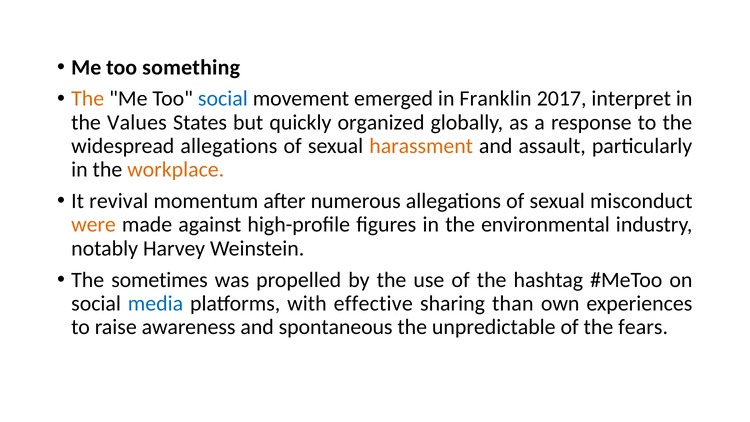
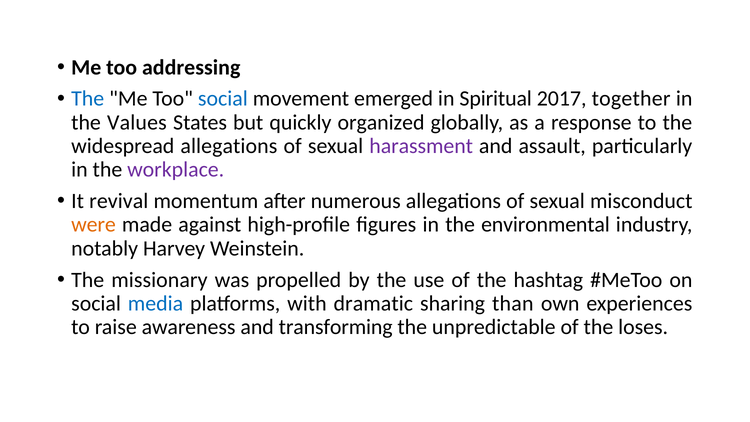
something: something -> addressing
The at (88, 99) colour: orange -> blue
Franklin: Franklin -> Spiritual
interpret: interpret -> together
harassment colour: orange -> purple
workplace colour: orange -> purple
sometimes: sometimes -> missionary
effective: effective -> dramatic
spontaneous: spontaneous -> transforming
fears: fears -> loses
